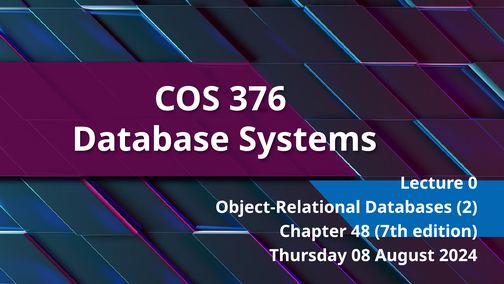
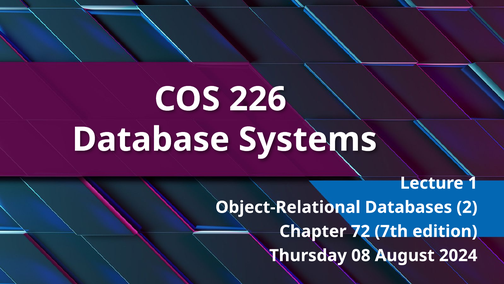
376: 376 -> 226
0: 0 -> 1
48: 48 -> 72
